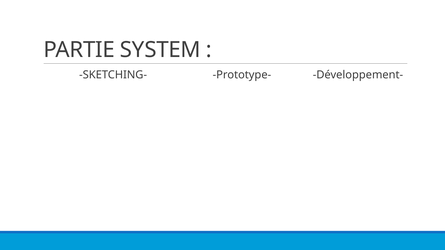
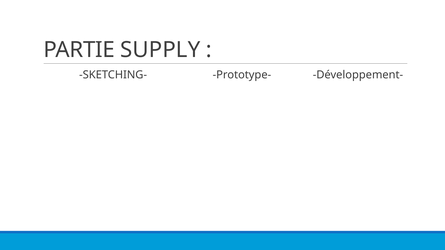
SYSTEM: SYSTEM -> SUPPLY
